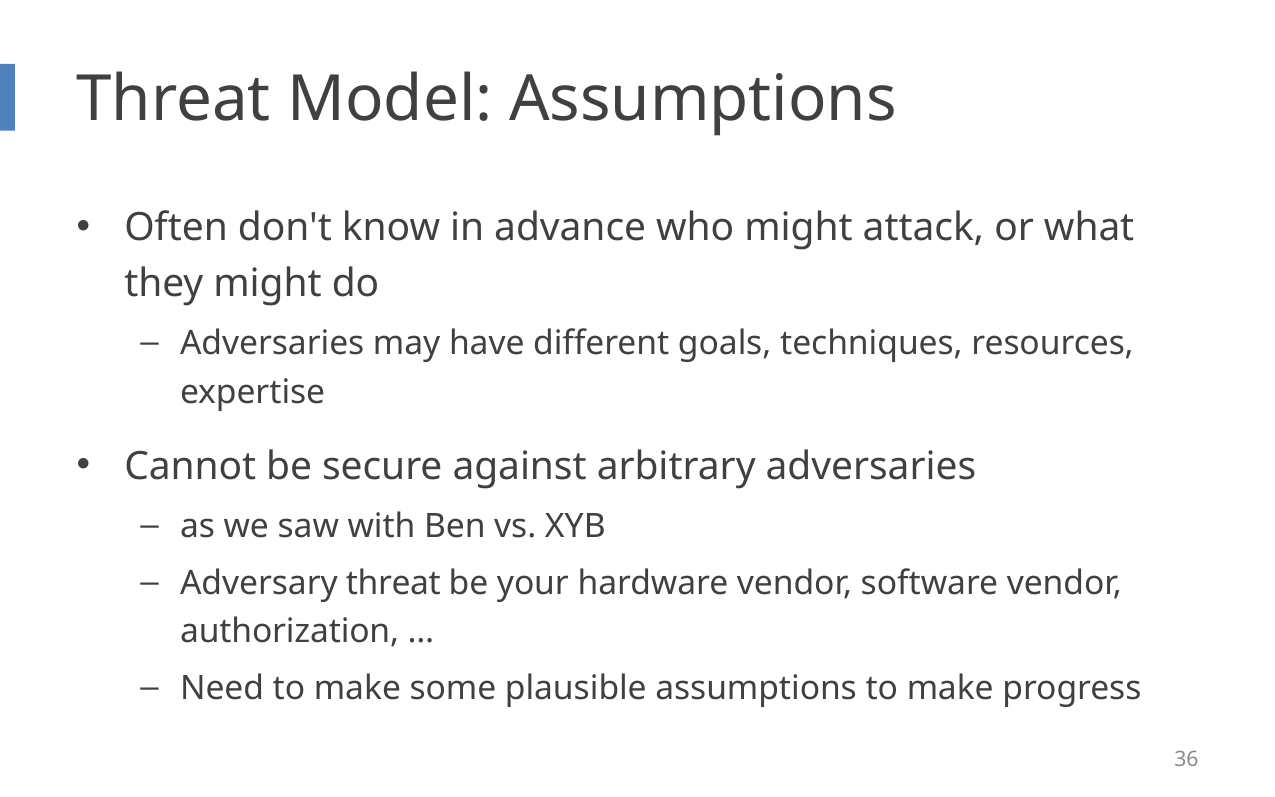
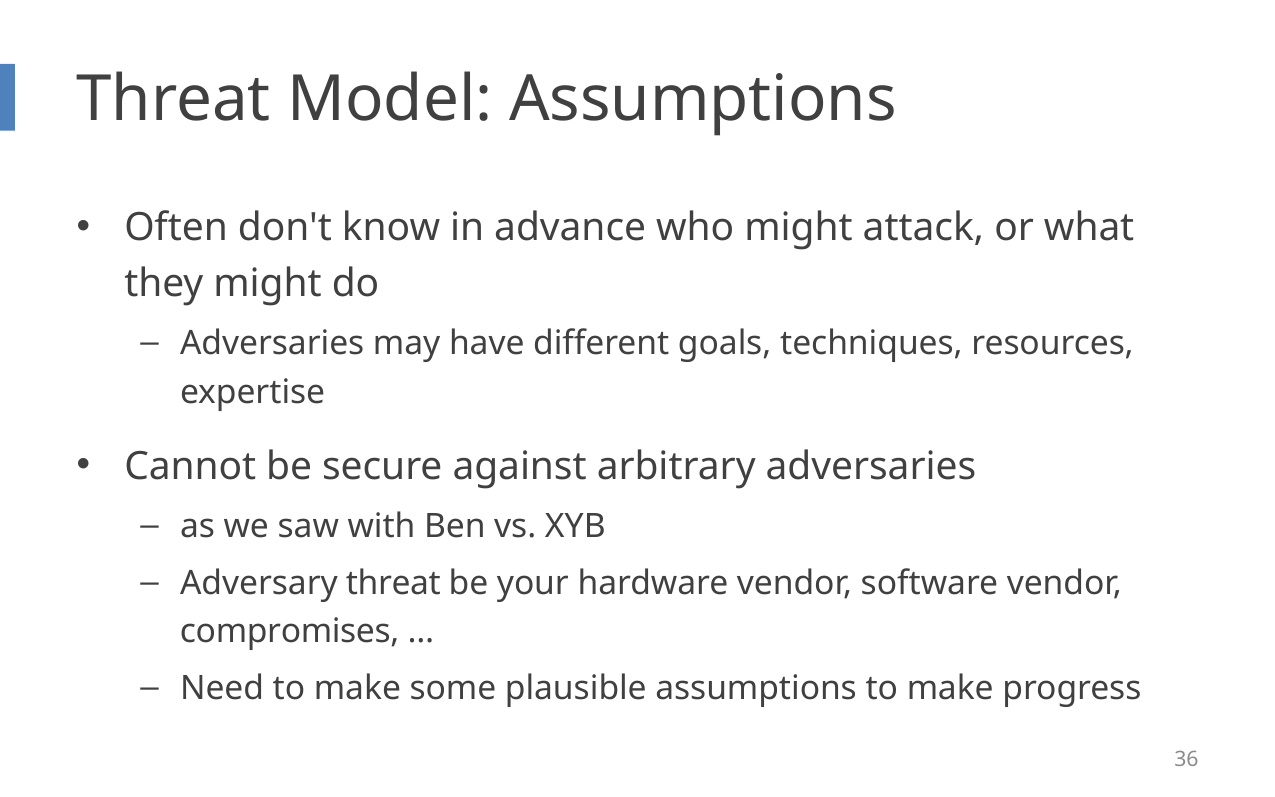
authorization: authorization -> compromises
